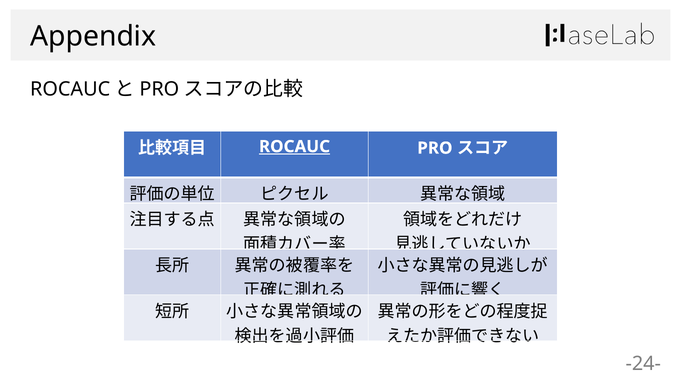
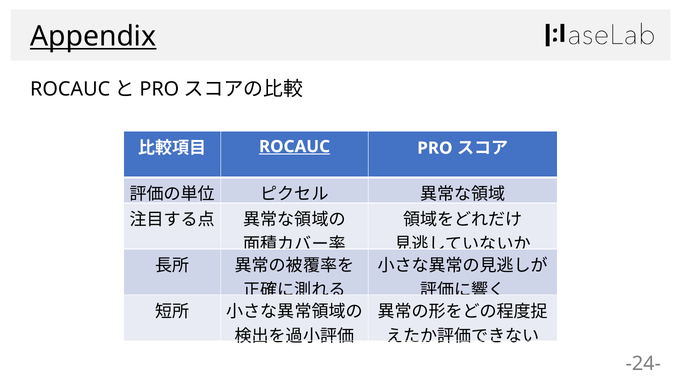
Appendix underline: none -> present
